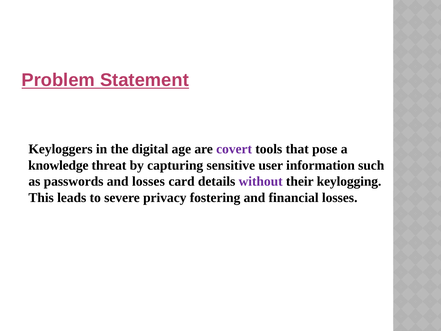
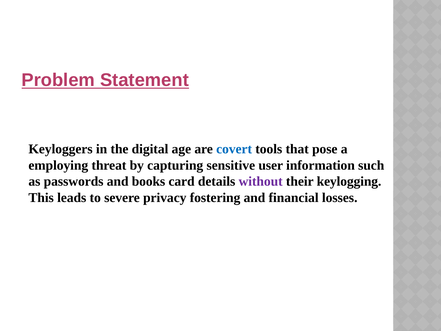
covert colour: purple -> blue
knowledge: knowledge -> employing
and losses: losses -> books
